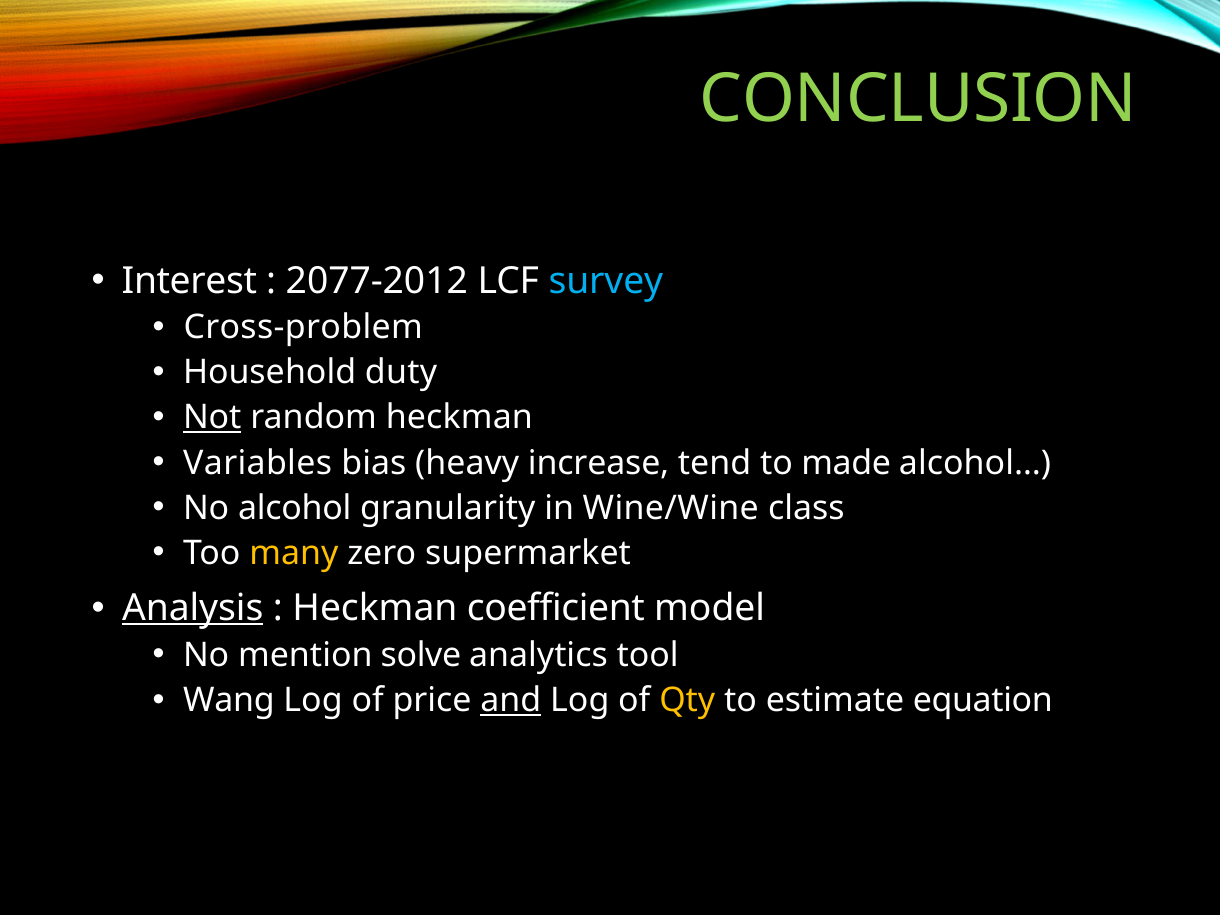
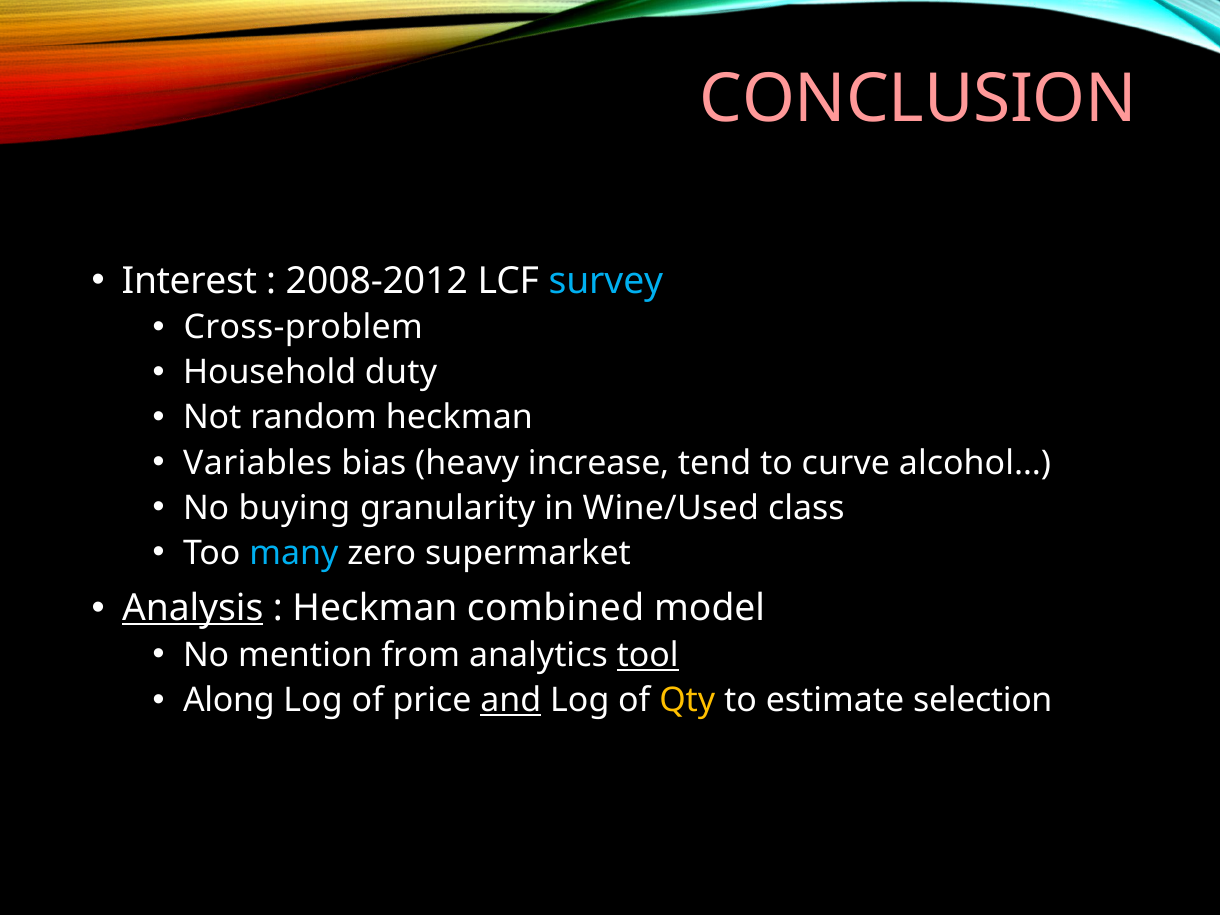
CONCLUSION colour: light green -> pink
2077-2012: 2077-2012 -> 2008-2012
Not underline: present -> none
made: made -> curve
alcohol: alcohol -> buying
Wine/Wine: Wine/Wine -> Wine/Used
many colour: yellow -> light blue
coefficient: coefficient -> combined
solve: solve -> from
tool underline: none -> present
Wang: Wang -> Along
equation: equation -> selection
